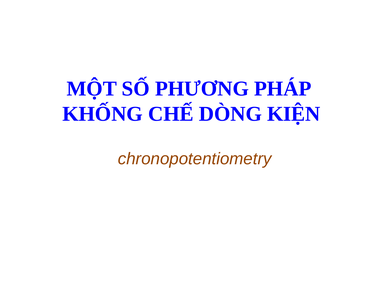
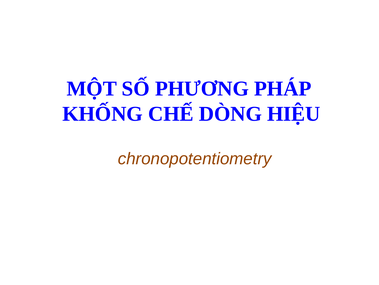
KIỆN: KIỆN -> HIỆU
